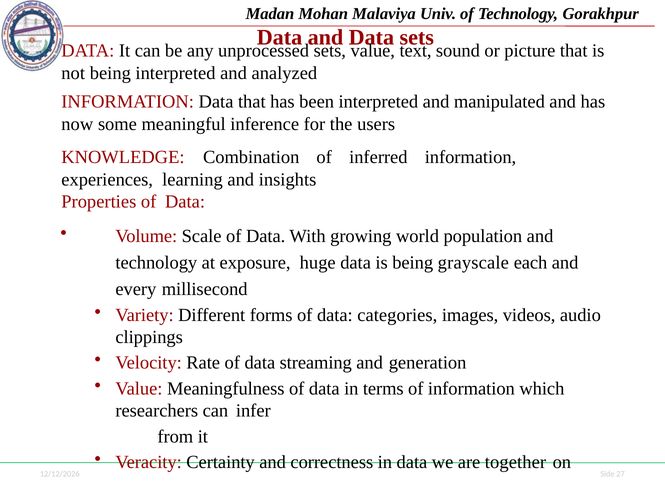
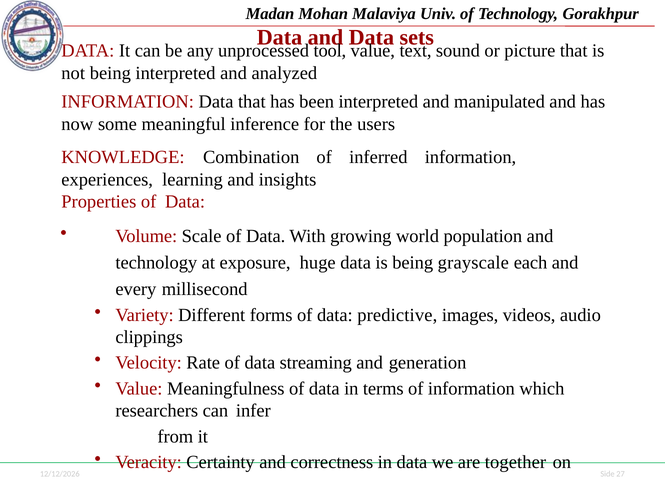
unprocessed sets: sets -> tool
categories: categories -> predictive
